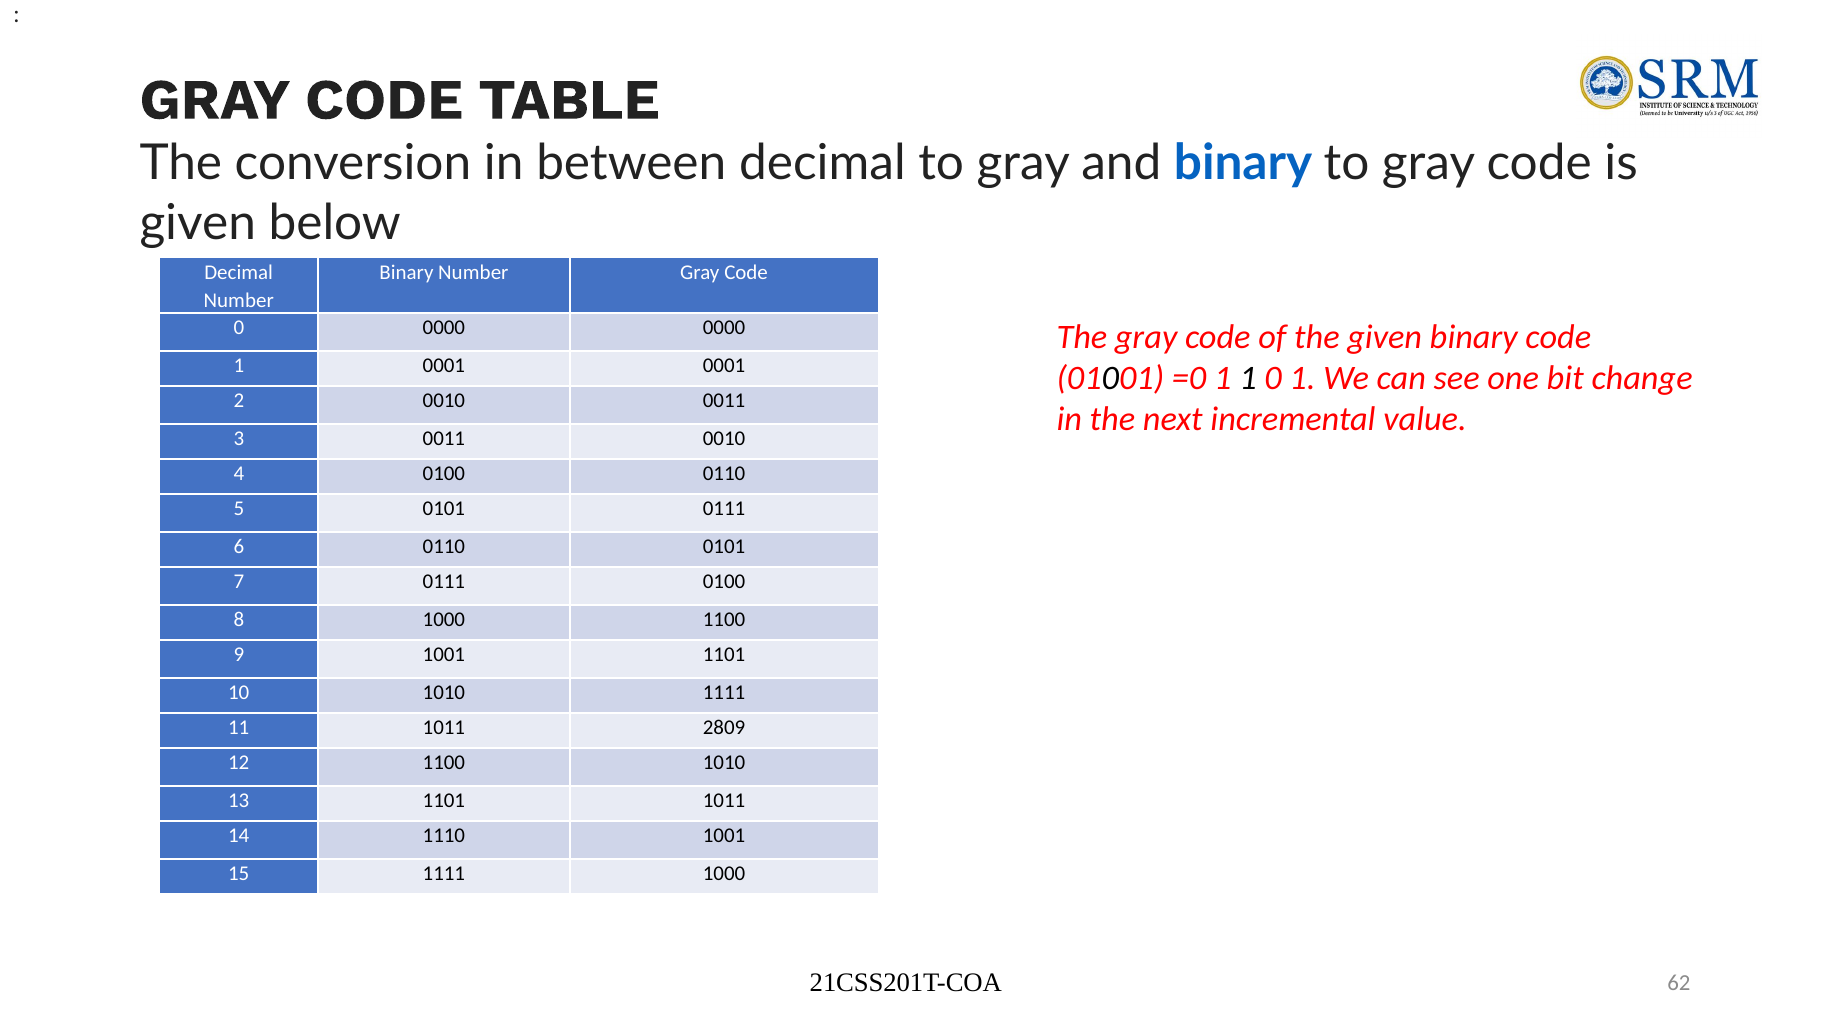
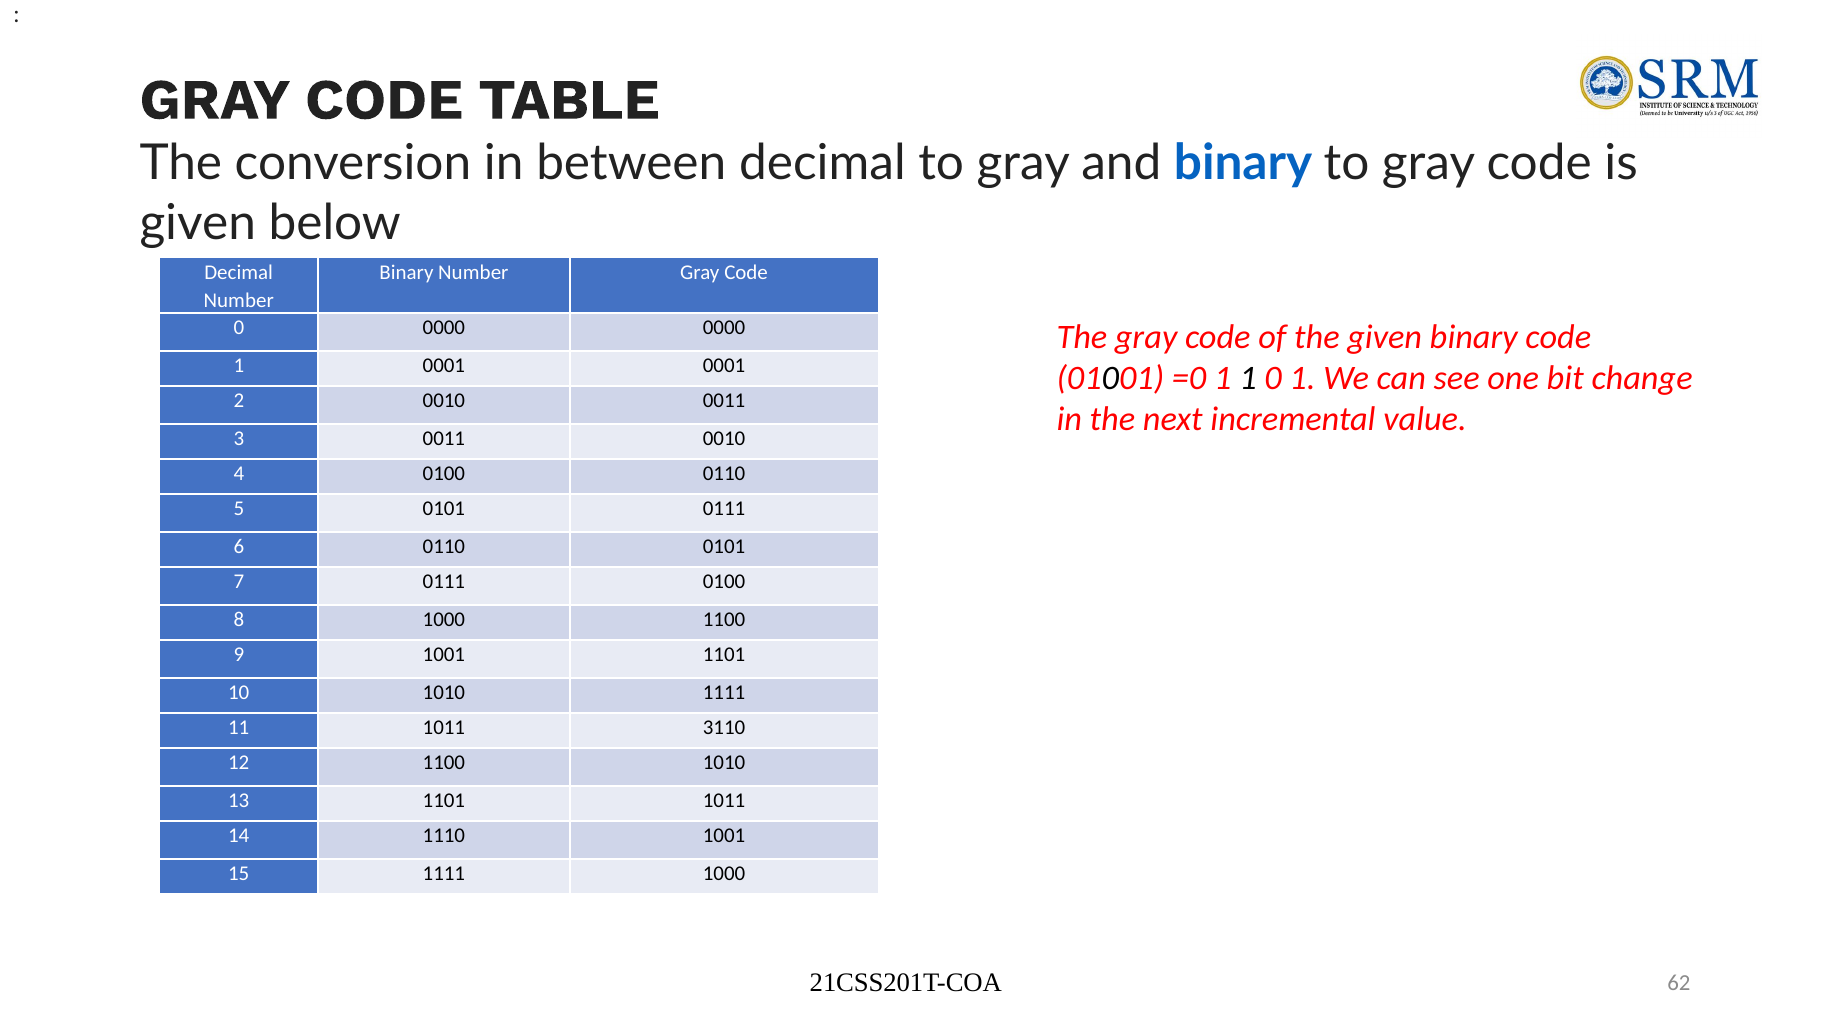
2809: 2809 -> 3110
